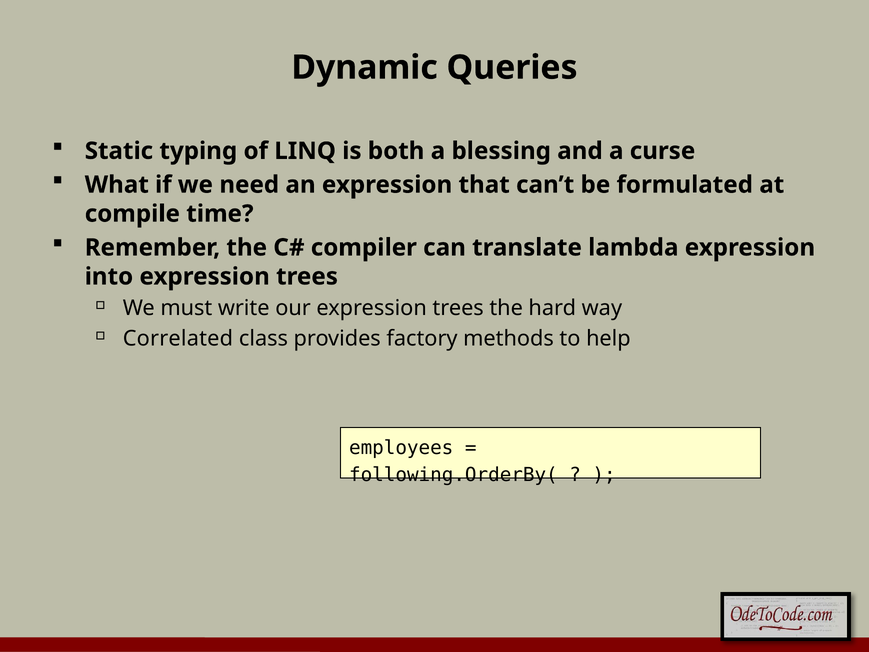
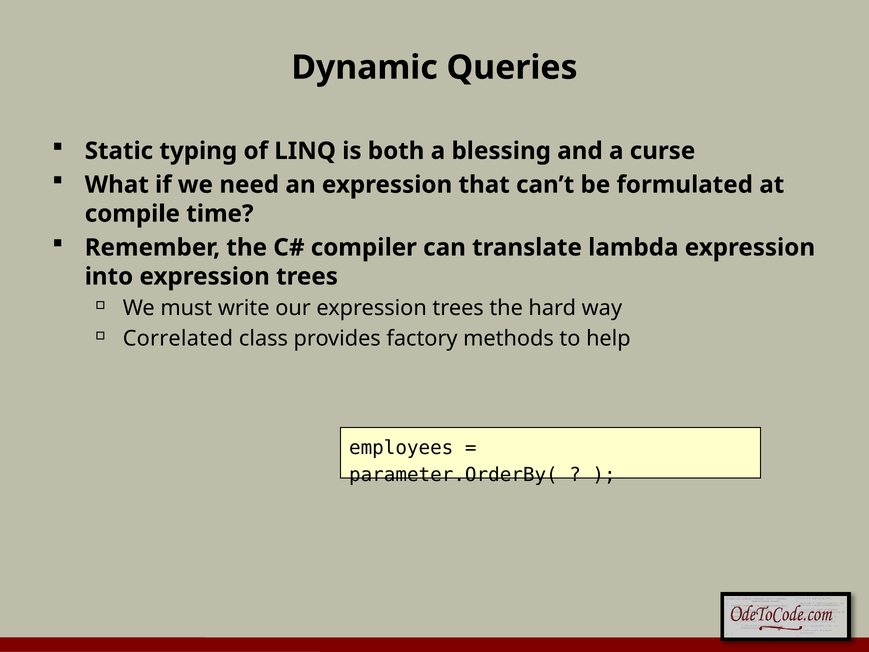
following.OrderBy(: following.OrderBy( -> parameter.OrderBy(
